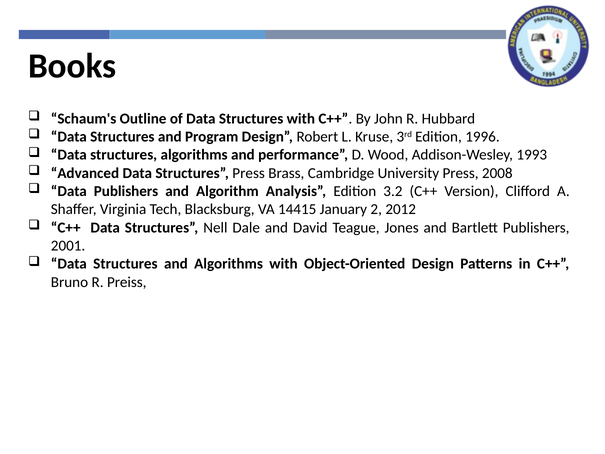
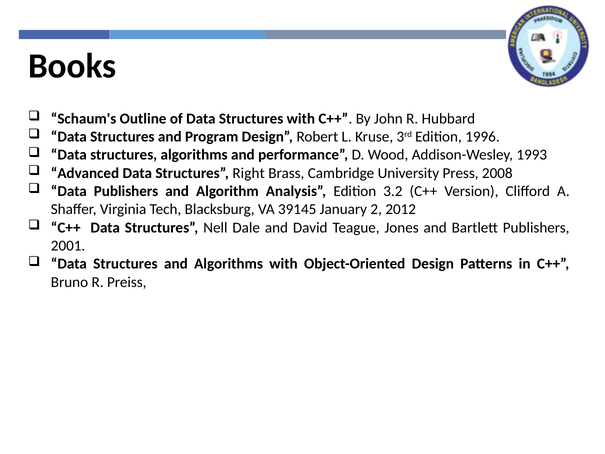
Structures Press: Press -> Right
14415: 14415 -> 39145
